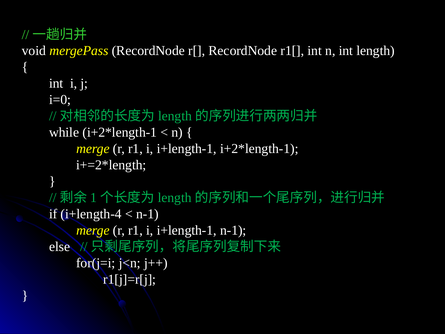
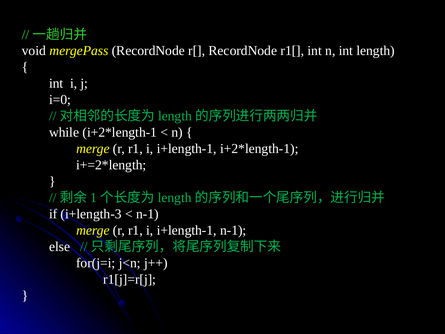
i+length-4: i+length-4 -> i+length-3
